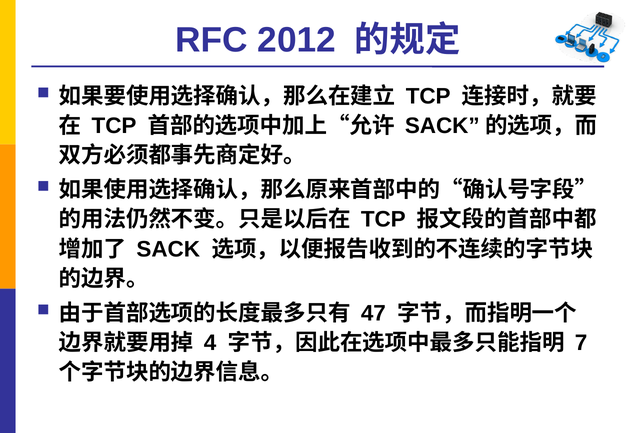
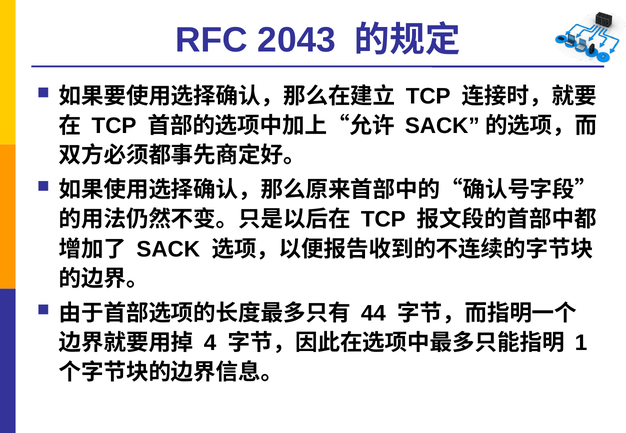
2012: 2012 -> 2043
47: 47 -> 44
7: 7 -> 1
